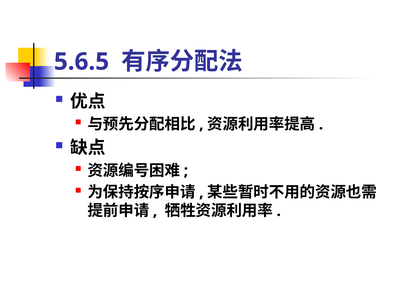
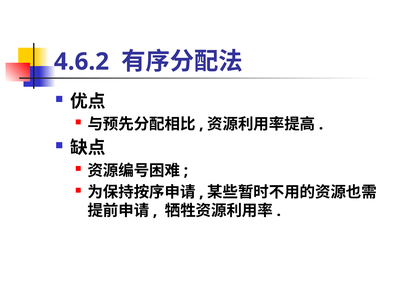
5.6.5: 5.6.5 -> 4.6.2
